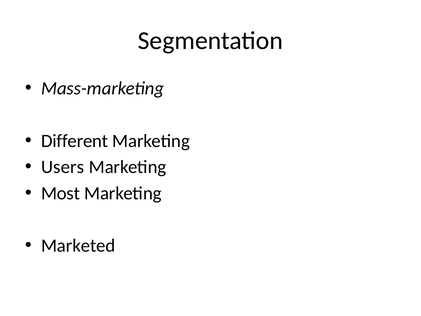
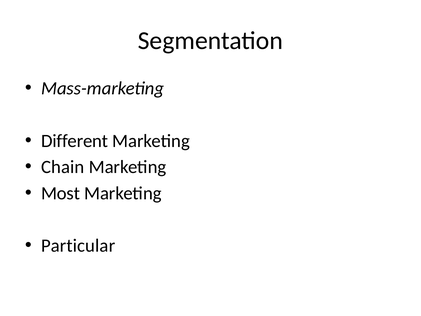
Users: Users -> Chain
Marketed: Marketed -> Particular
